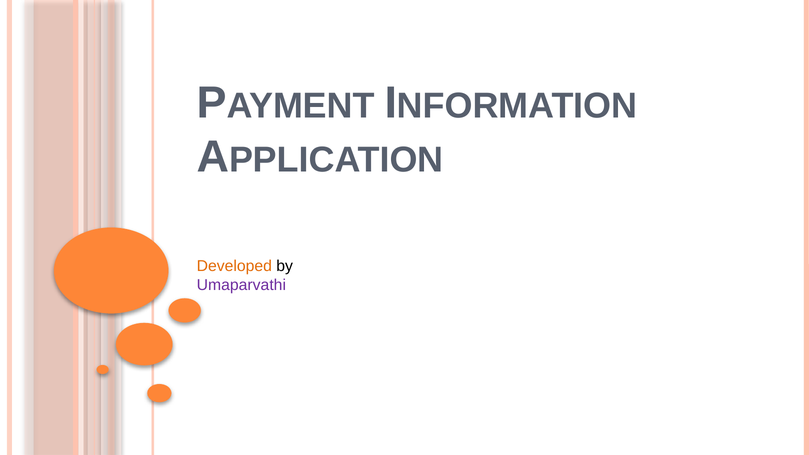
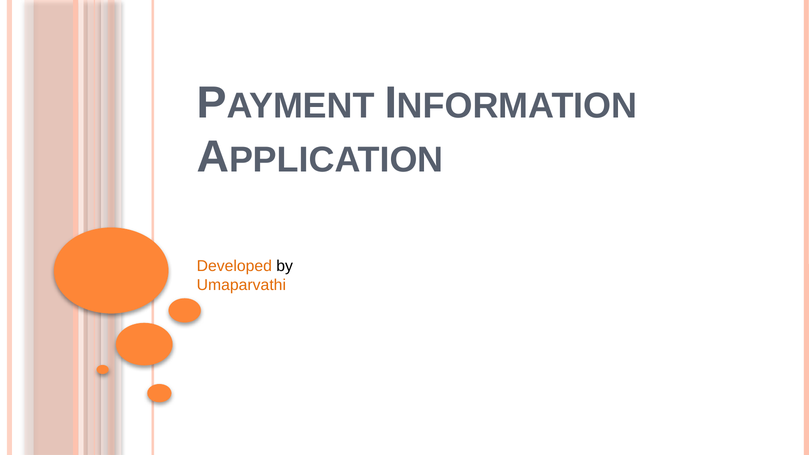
Umaparvathi colour: purple -> orange
